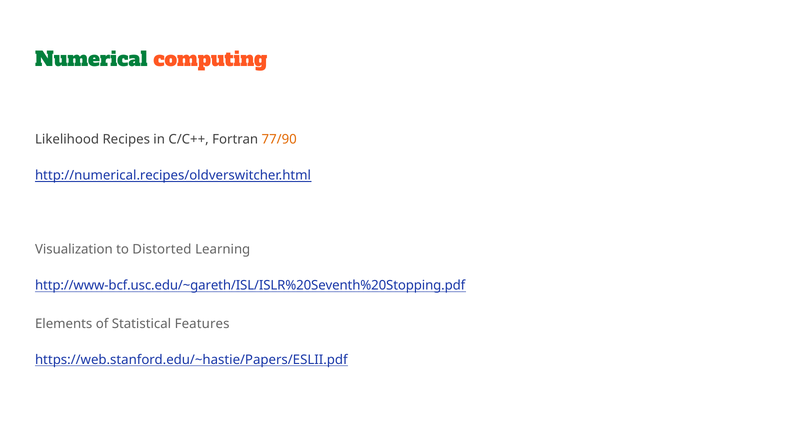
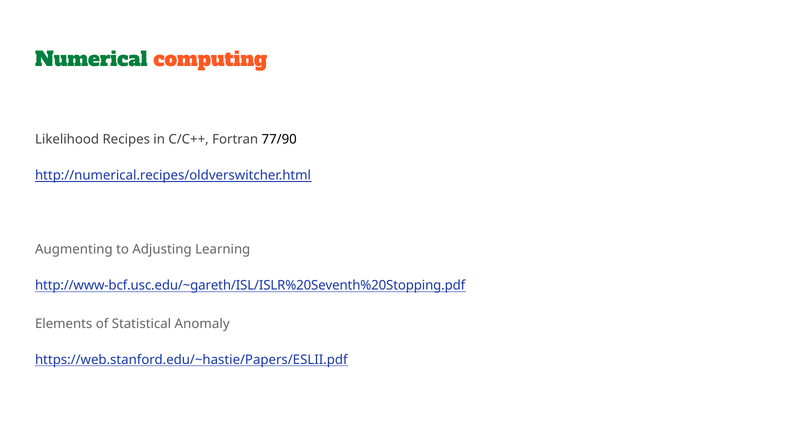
77/90 colour: orange -> black
Visualization: Visualization -> Augmenting
Distorted: Distorted -> Adjusting
Features: Features -> Anomaly
